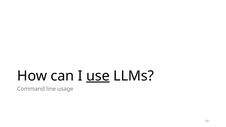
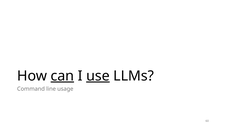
can underline: none -> present
